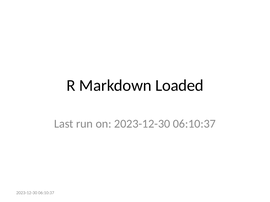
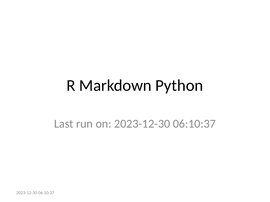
Loaded: Loaded -> Python
